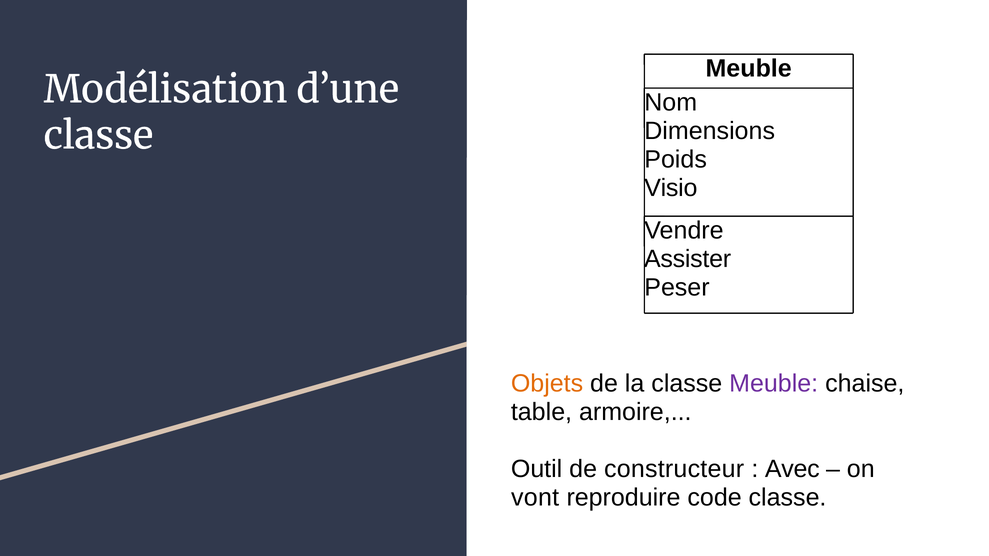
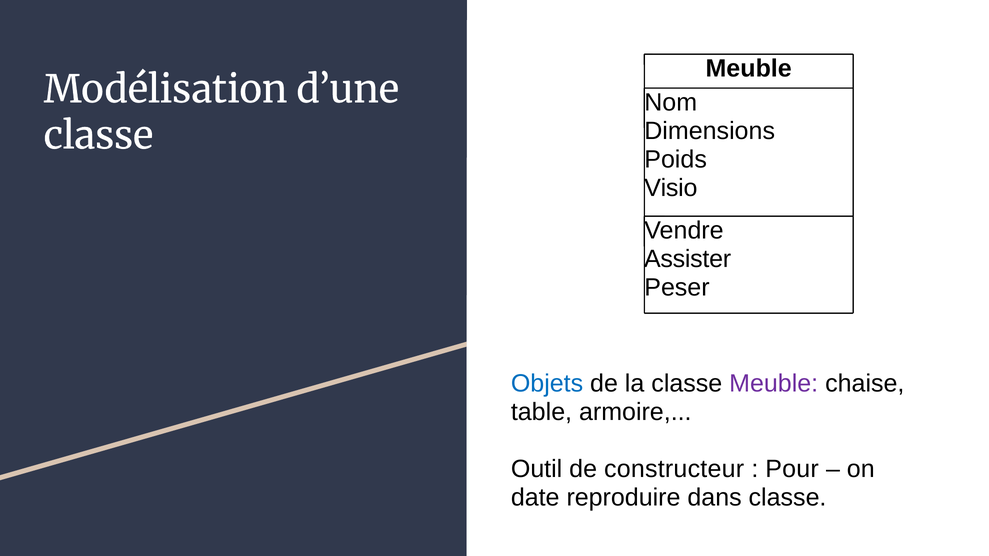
Objets colour: orange -> blue
Avec: Avec -> Pour
vont: vont -> date
code: code -> dans
